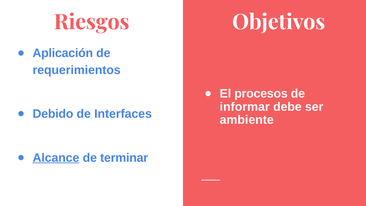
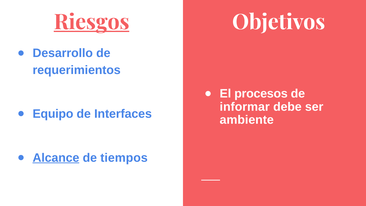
Riesgos underline: none -> present
Aplicación: Aplicación -> Desarrollo
Debido: Debido -> Equipo
terminar: terminar -> tiempos
